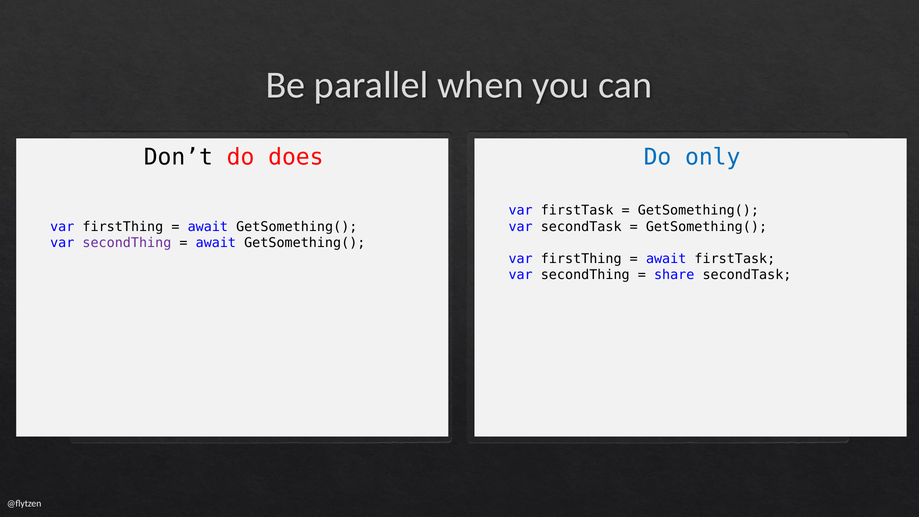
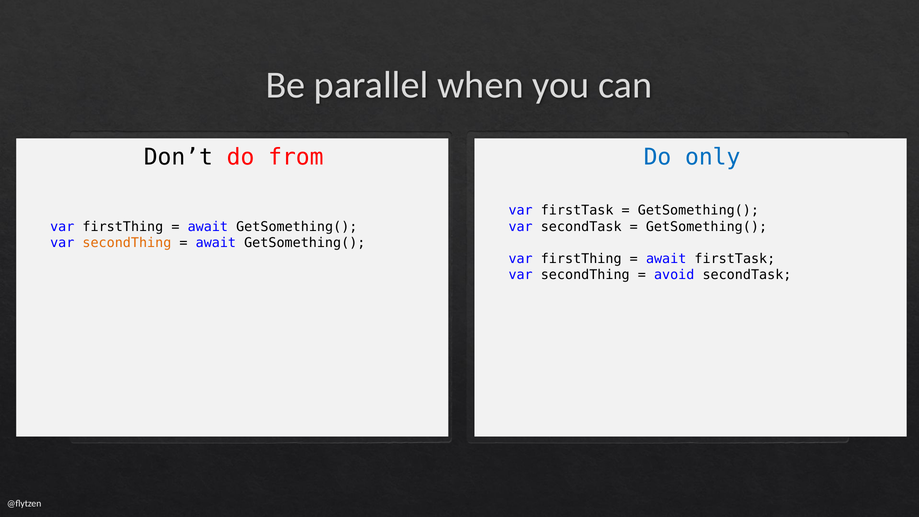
does: does -> from
secondThing at (127, 243) colour: purple -> orange
share: share -> avoid
